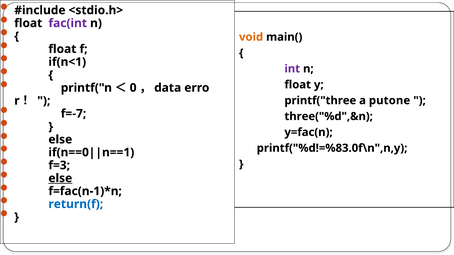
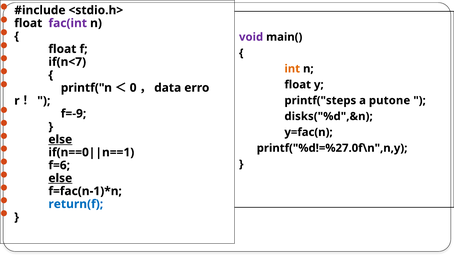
void colour: orange -> purple
if(n<1: if(n<1 -> if(n<7
int colour: purple -> orange
printf("three: printf("three -> printf("steps
f=-7: f=-7 -> f=-9
three("%d",&n: three("%d",&n -> disks("%d",&n
else at (60, 140) underline: none -> present
printf("%d!=%83.0f\n",n,y: printf("%d!=%83.0f\n",n,y -> printf("%d!=%27.0f\n",n,y
f=3: f=3 -> f=6
